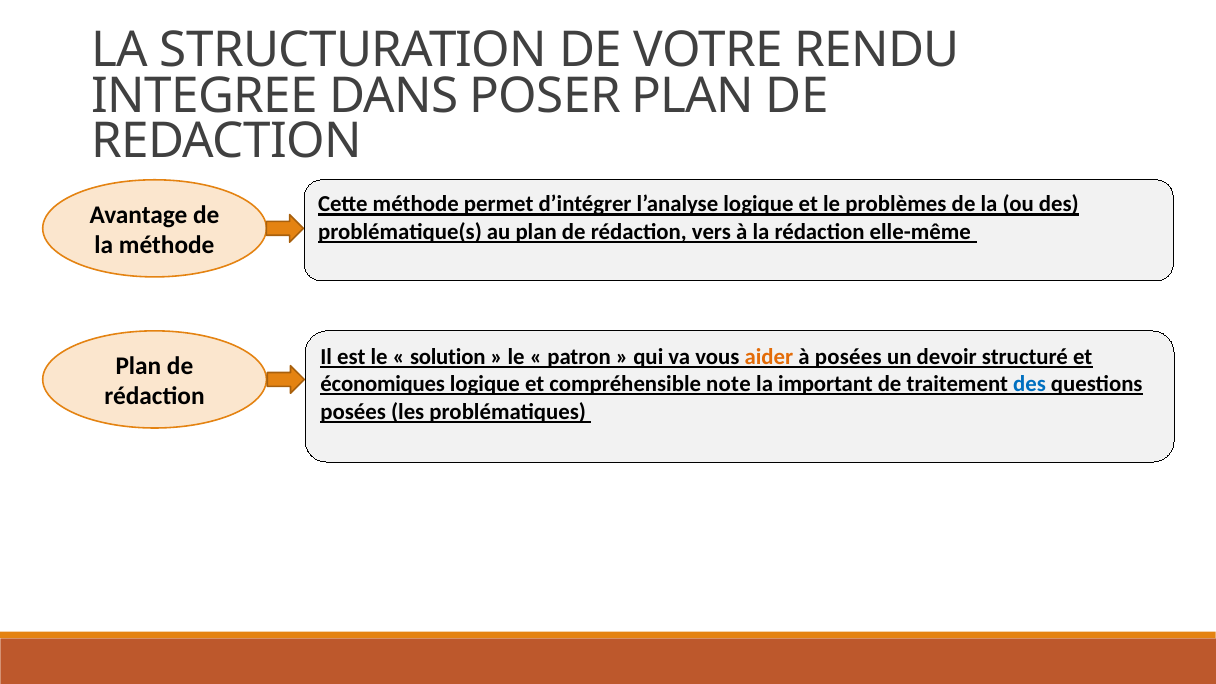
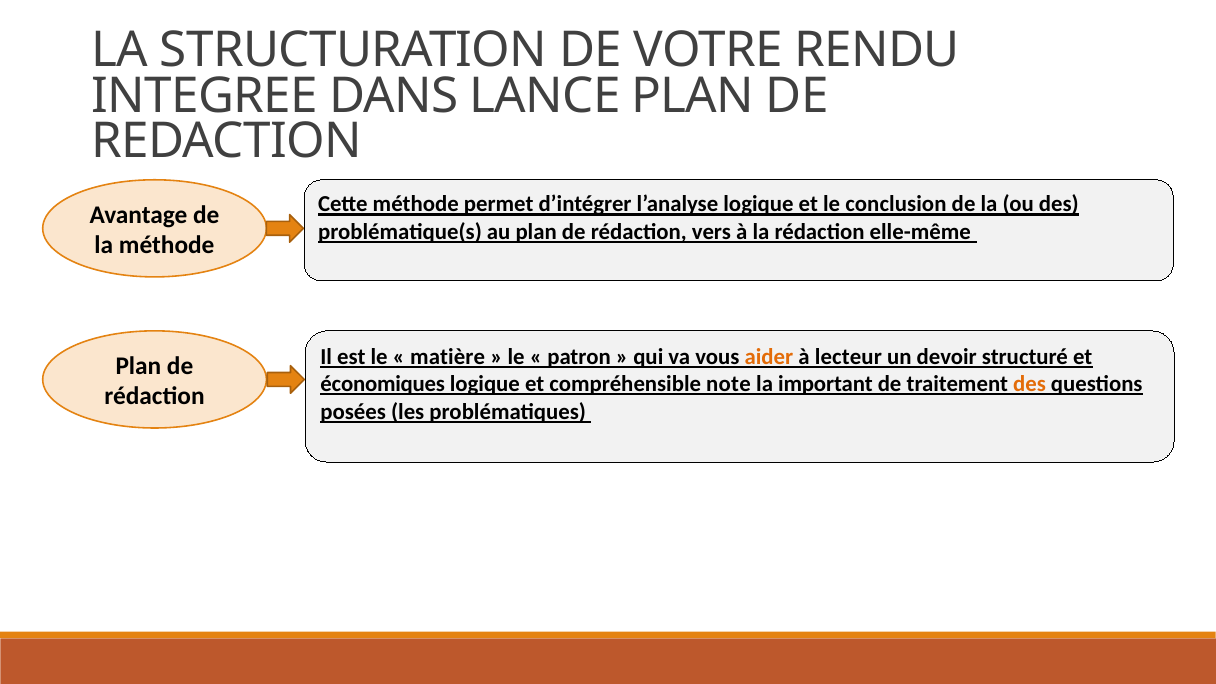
POSER: POSER -> LANCE
problèmes: problèmes -> conclusion
solution: solution -> matière
à posées: posées -> lecteur
des at (1029, 384) colour: blue -> orange
